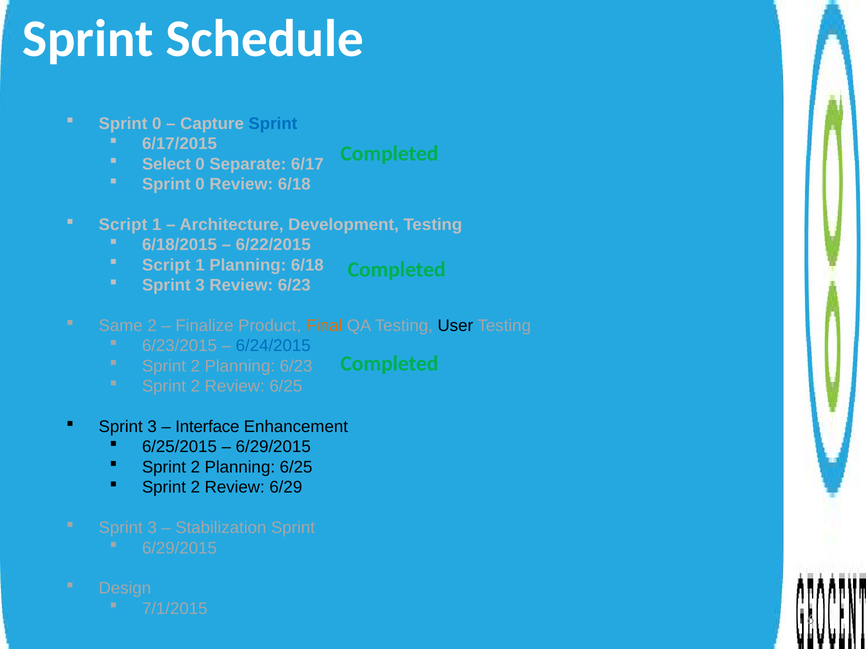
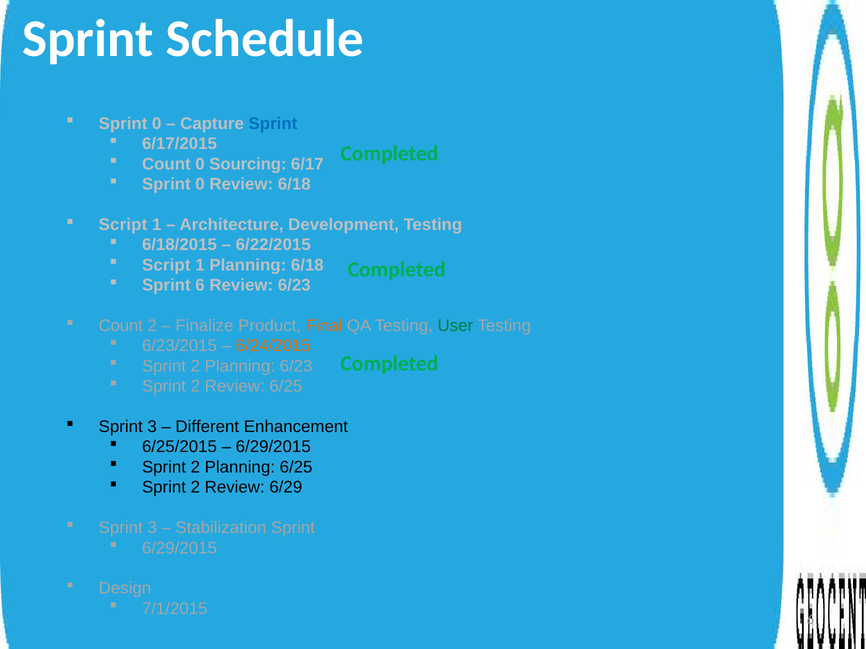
Select at (166, 164): Select -> Count
Separate: Separate -> Sourcing
3 at (200, 286): 3 -> 6
Same at (121, 326): Same -> Count
User colour: black -> green
6/24/2015 colour: blue -> orange
Interface: Interface -> Different
